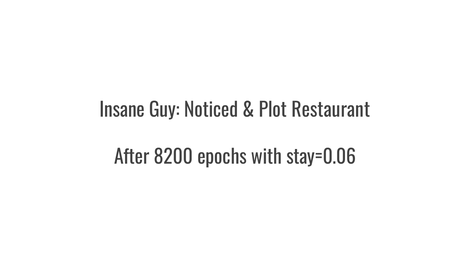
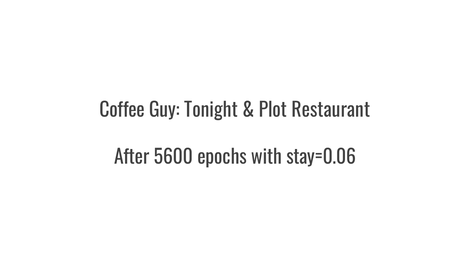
Insane: Insane -> Coffee
Noticed: Noticed -> Tonight
8200: 8200 -> 5600
